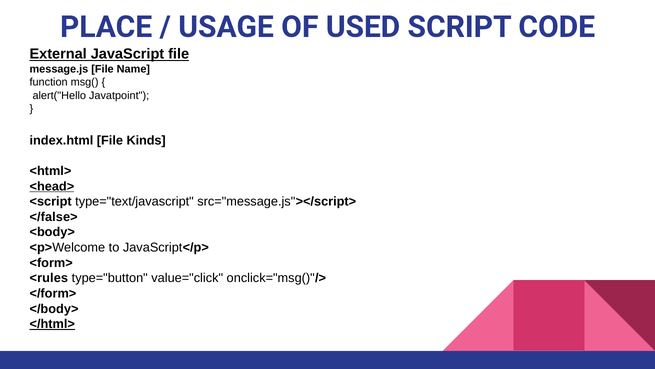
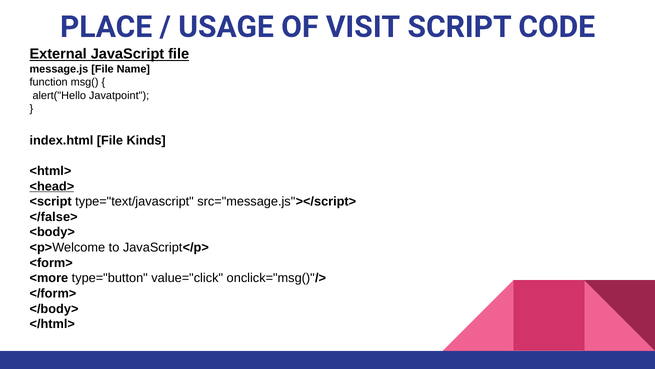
USED: USED -> VISIT
<rules: <rules -> <more
</html> underline: present -> none
